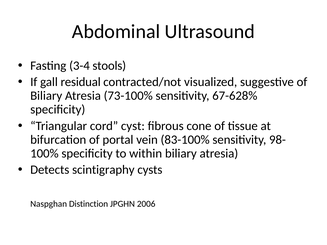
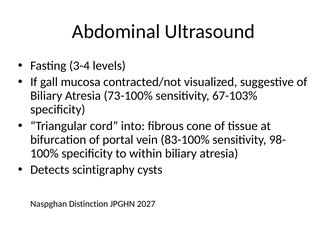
stools: stools -> levels
residual: residual -> mucosa
67-628%: 67-628% -> 67-103%
cyst: cyst -> into
2006: 2006 -> 2027
